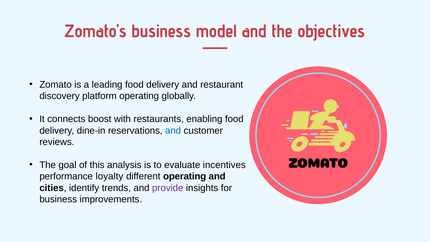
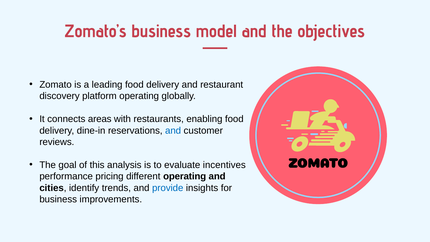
boost: boost -> areas
loyalty: loyalty -> pricing
provide colour: purple -> blue
